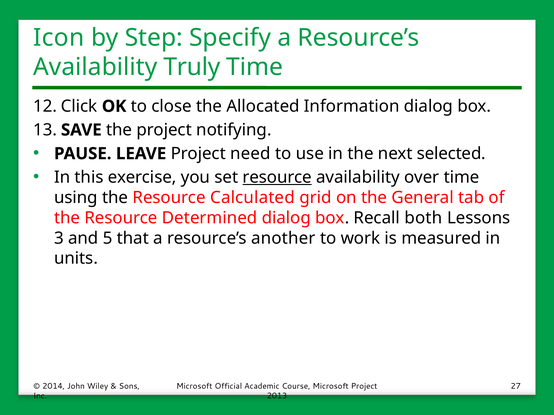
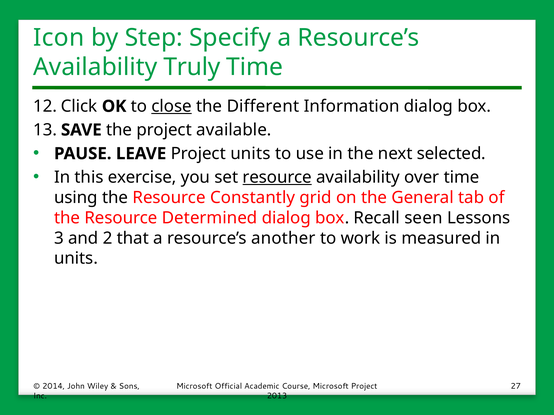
close underline: none -> present
Allocated: Allocated -> Different
notifying: notifying -> available
Project need: need -> units
Calculated: Calculated -> Constantly
both: both -> seen
5: 5 -> 2
